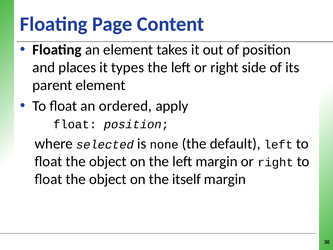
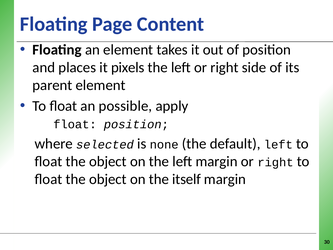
types: types -> pixels
ordered: ordered -> possible
